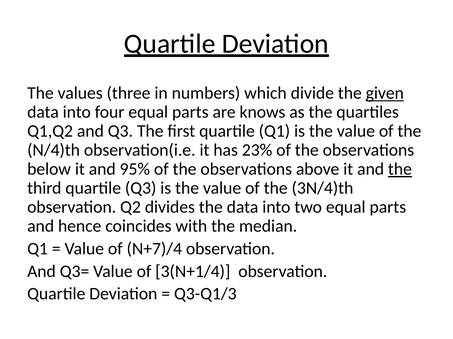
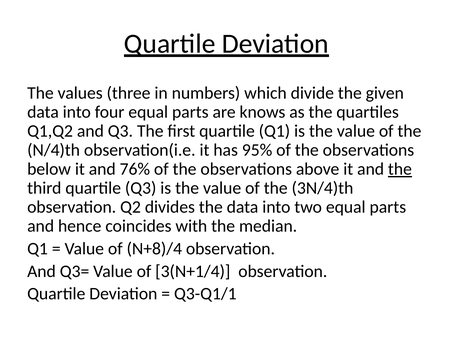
given underline: present -> none
23%: 23% -> 95%
95%: 95% -> 76%
N+7)/4: N+7)/4 -> N+8)/4
Q3-Q1/3: Q3-Q1/3 -> Q3-Q1/1
